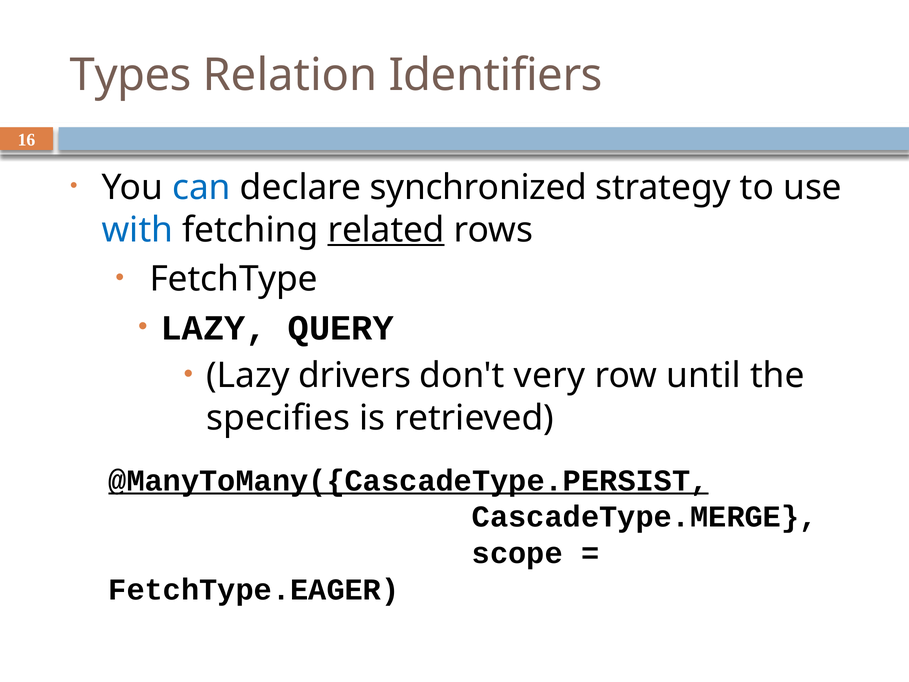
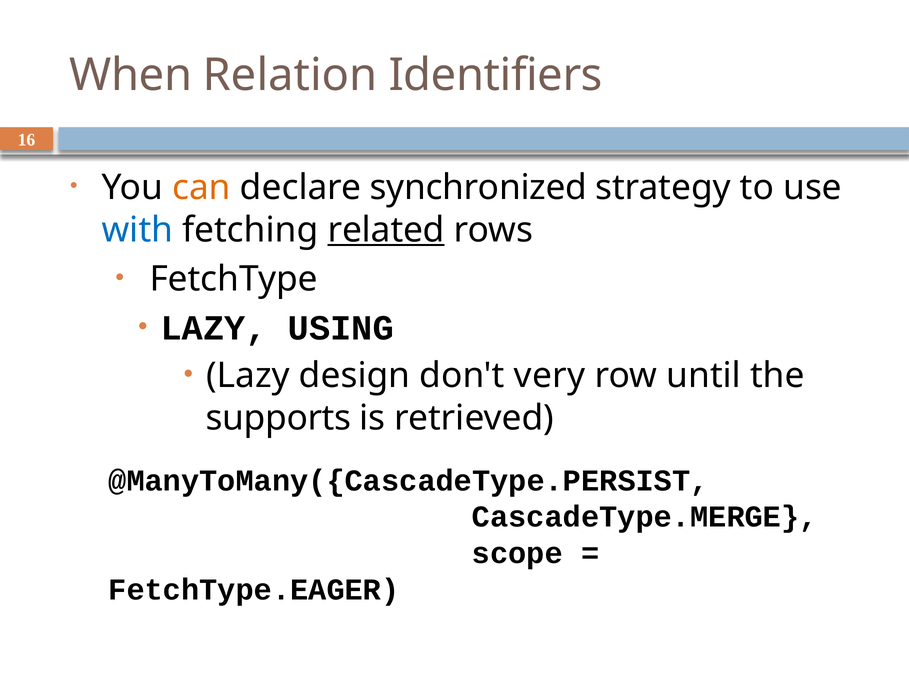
Types: Types -> When
can colour: blue -> orange
QUERY: QUERY -> USING
drivers: drivers -> design
specifies: specifies -> supports
@ManyToMany({CascadeType.PERSIST underline: present -> none
